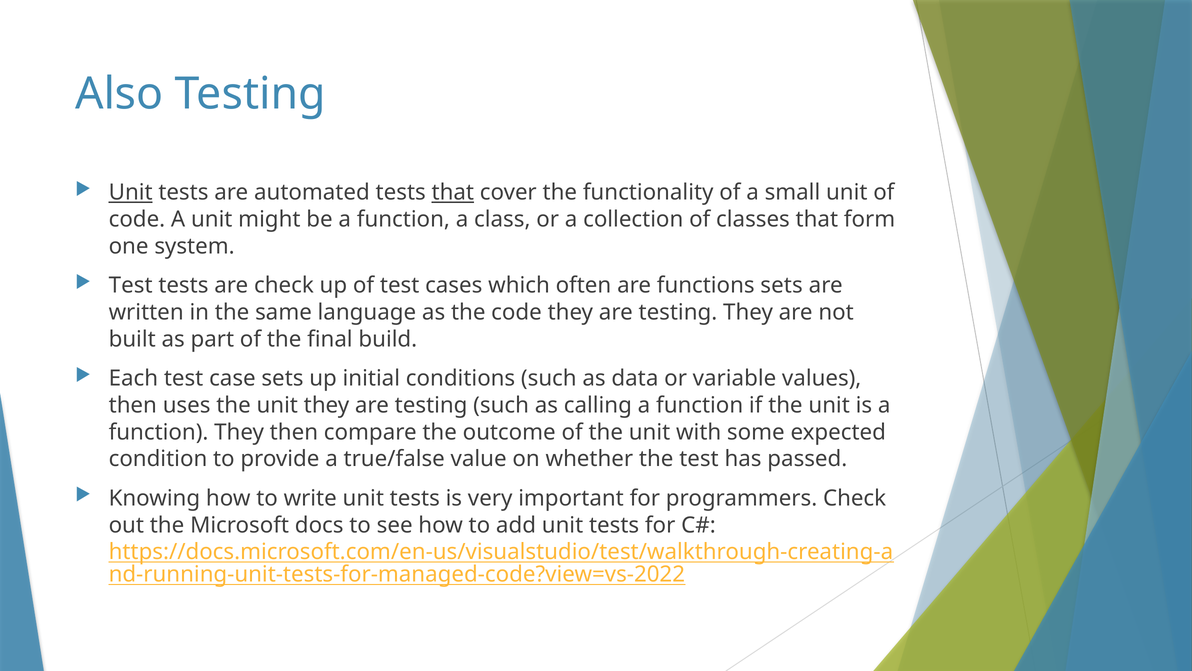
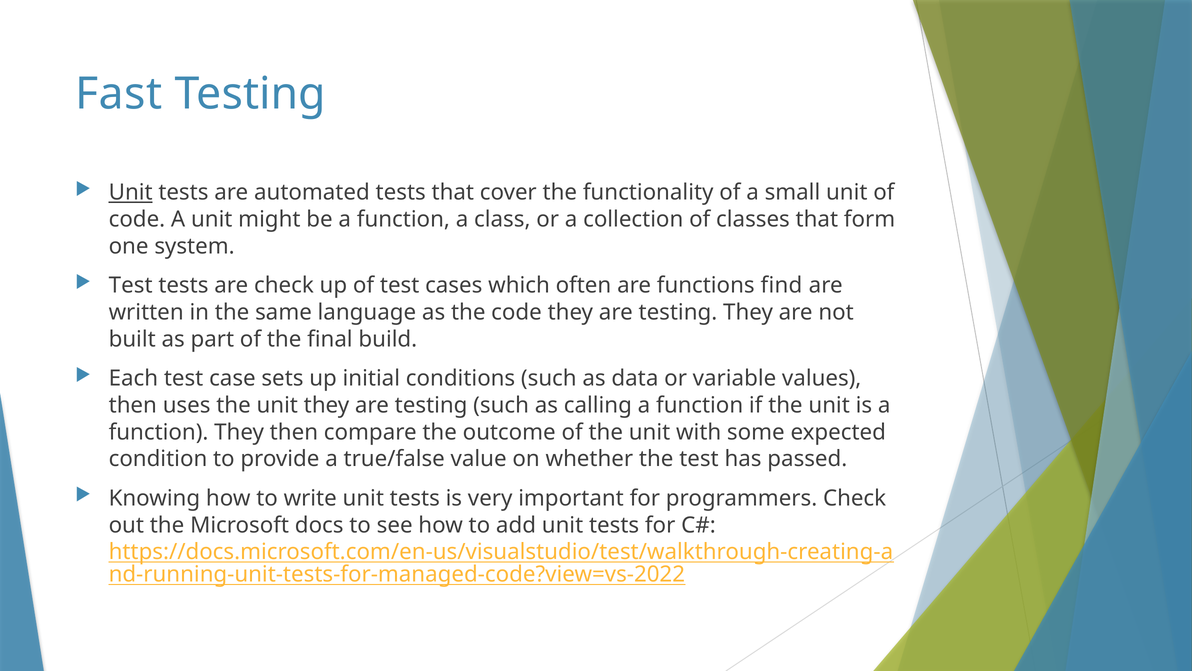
Also: Also -> Fast
that at (453, 192) underline: present -> none
functions sets: sets -> find
